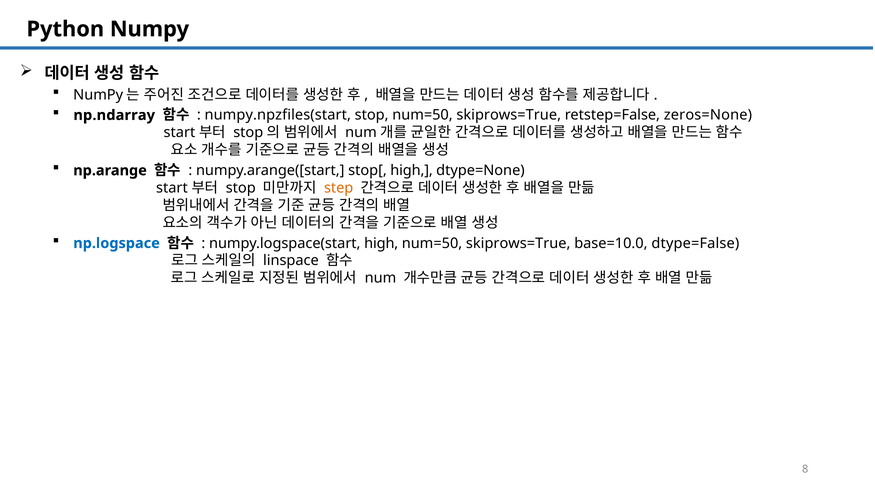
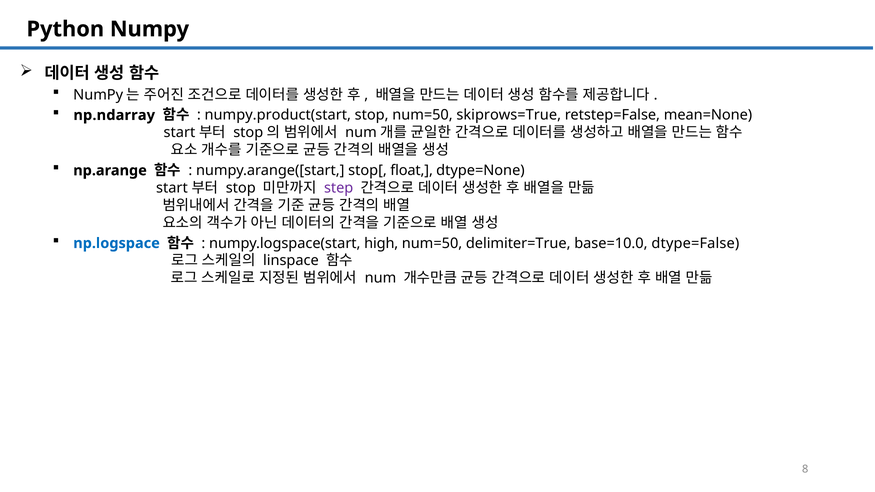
numpy.npzfiles(start: numpy.npzfiles(start -> numpy.product(start
zeros=None: zeros=None -> mean=None
stop[ high: high -> float
step colour: orange -> purple
skiprows=True at (518, 243): skiprows=True -> delimiter=True
